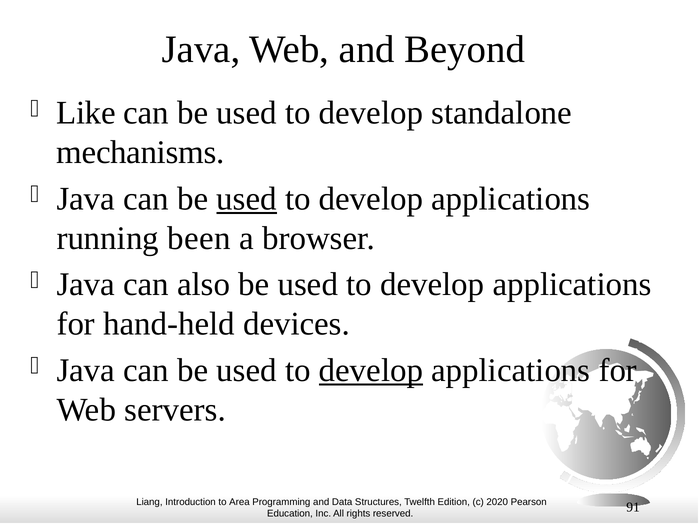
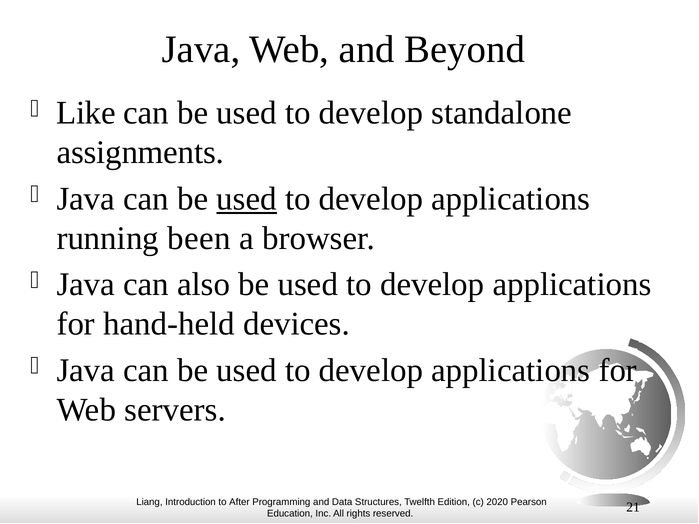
mechanisms: mechanisms -> assignments
develop at (371, 370) underline: present -> none
Area: Area -> After
91: 91 -> 21
